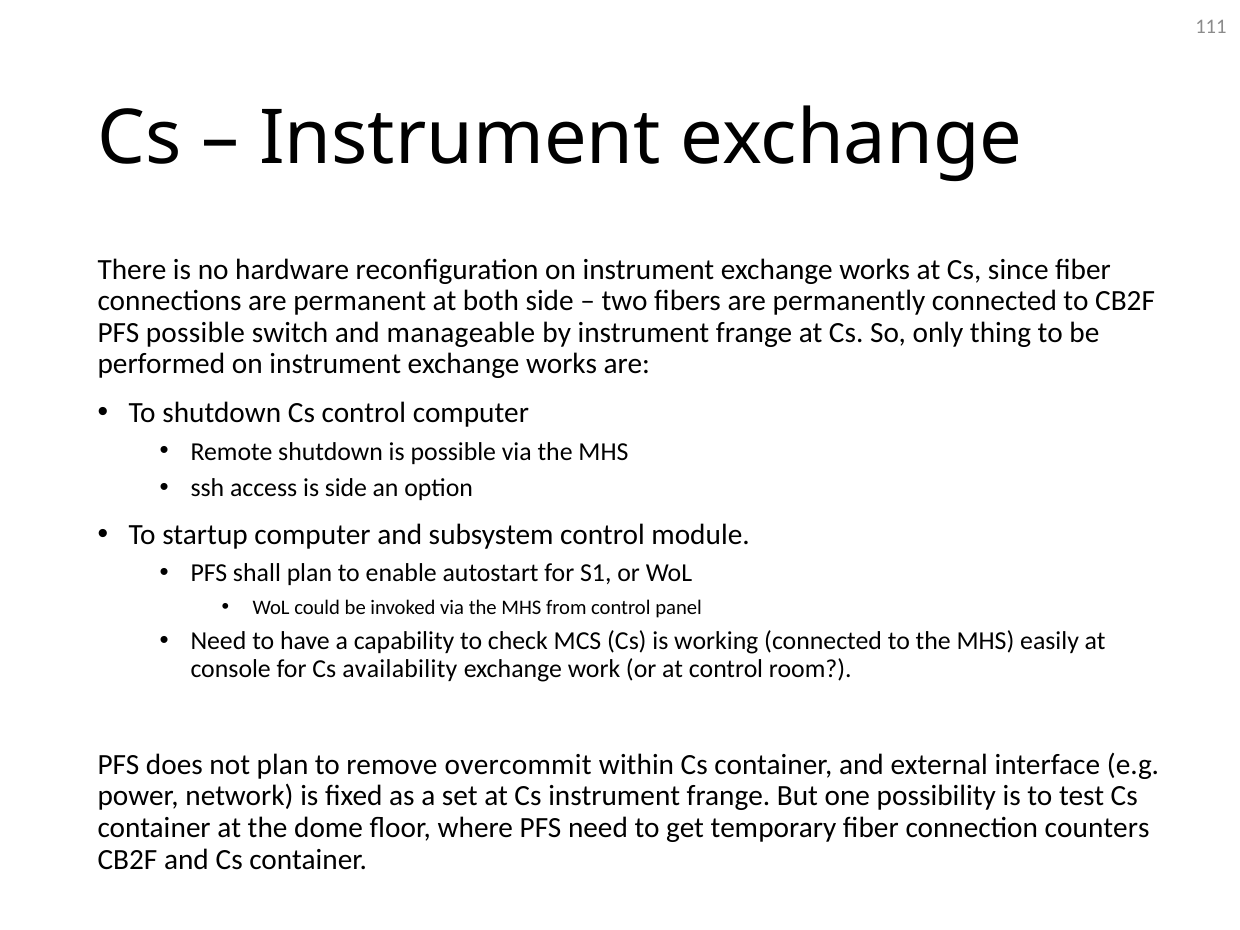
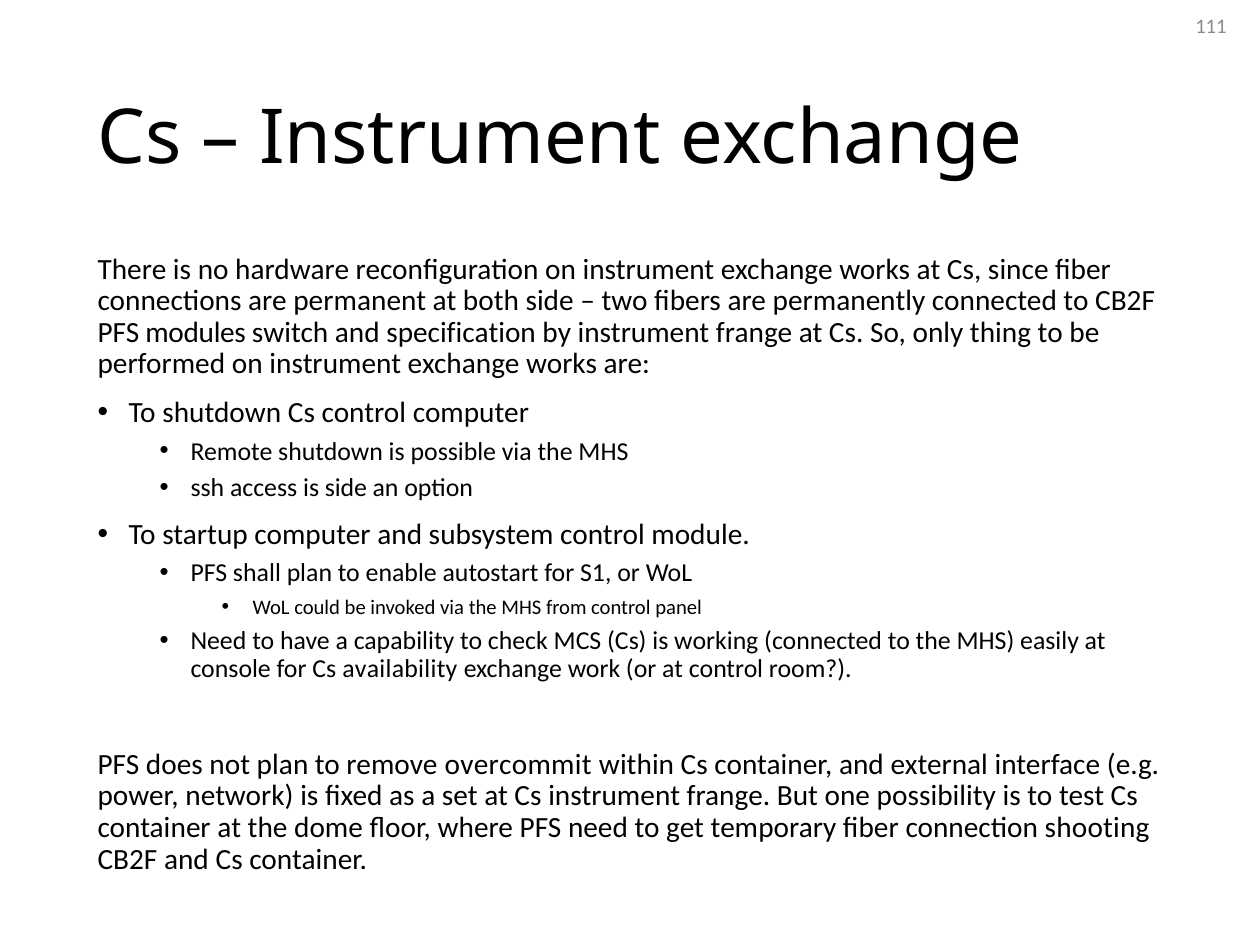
PFS possible: possible -> modules
manageable: manageable -> specification
counters: counters -> shooting
